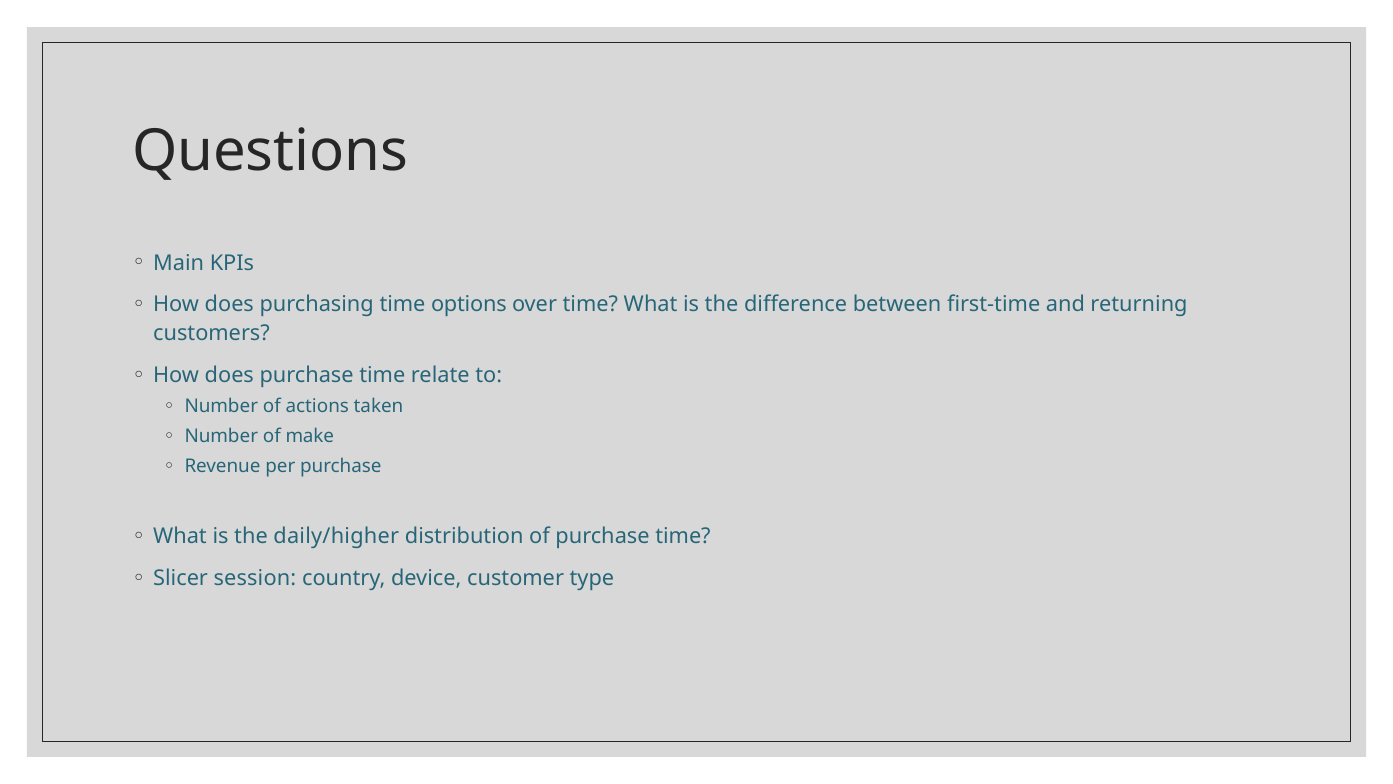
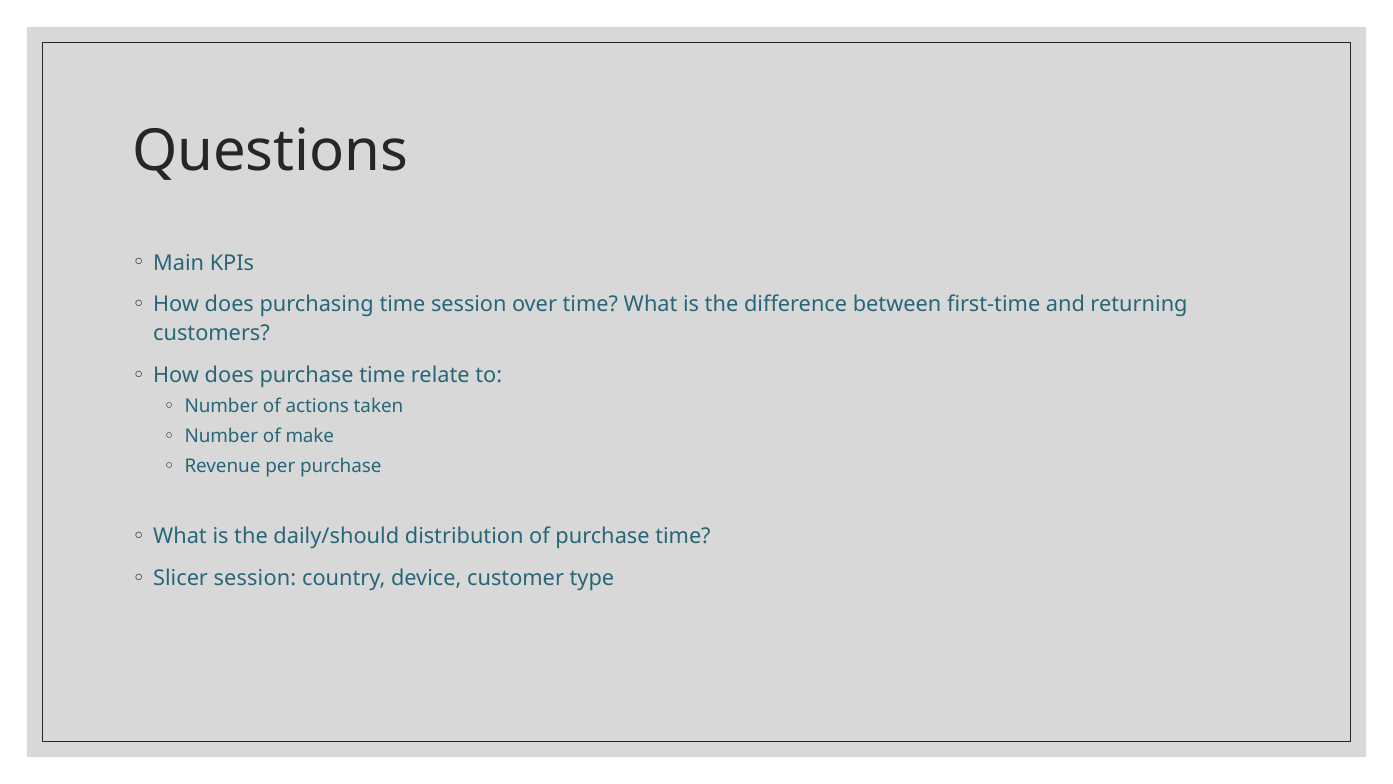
time options: options -> session
daily/higher: daily/higher -> daily/should
